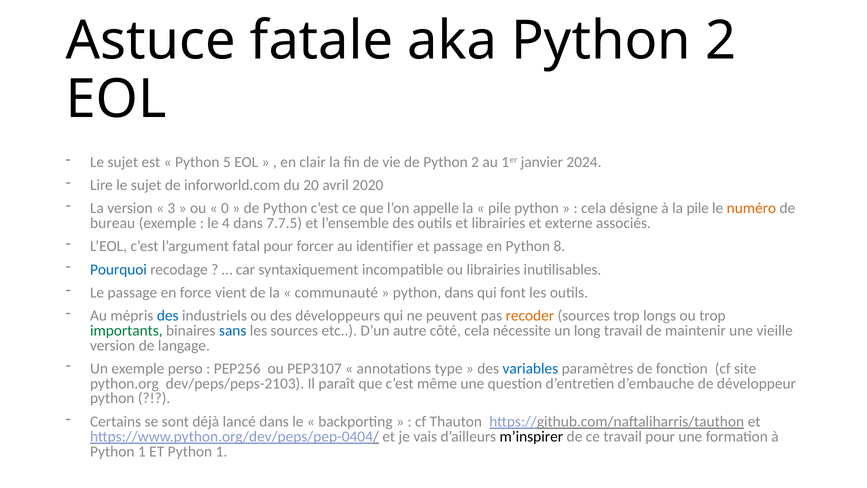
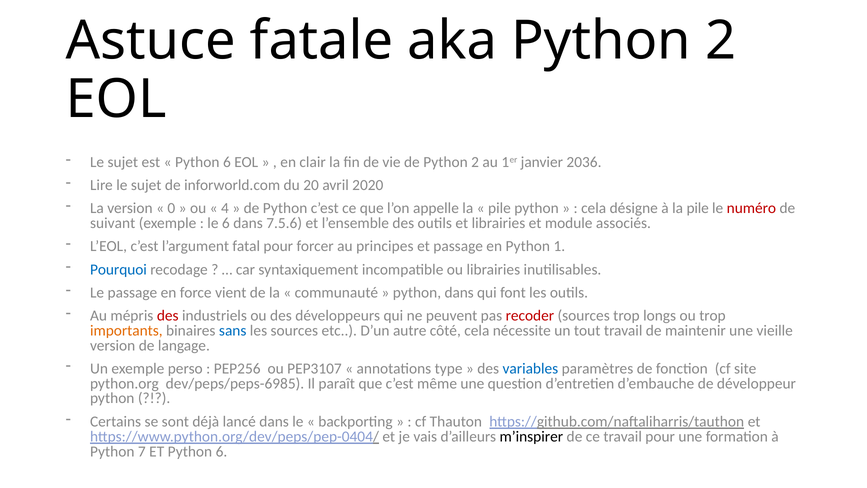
5 at (227, 162): 5 -> 6
2024: 2024 -> 2036
3: 3 -> 0
0: 0 -> 4
numéro colour: orange -> red
bureau: bureau -> suivant
le 4: 4 -> 6
7.7.5: 7.7.5 -> 7.5.6
externe: externe -> module
identifier: identifier -> principes
8: 8 -> 1
des at (168, 315) colour: blue -> red
recoder colour: orange -> red
importants colour: green -> orange
long: long -> tout
dev/peps/peps-2103: dev/peps/peps-2103 -> dev/peps/peps-6985
1 at (142, 452): 1 -> 7
ET Python 1: 1 -> 6
